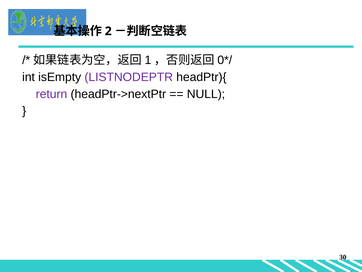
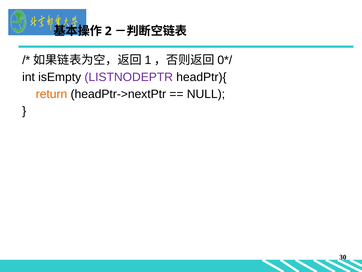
return colour: purple -> orange
